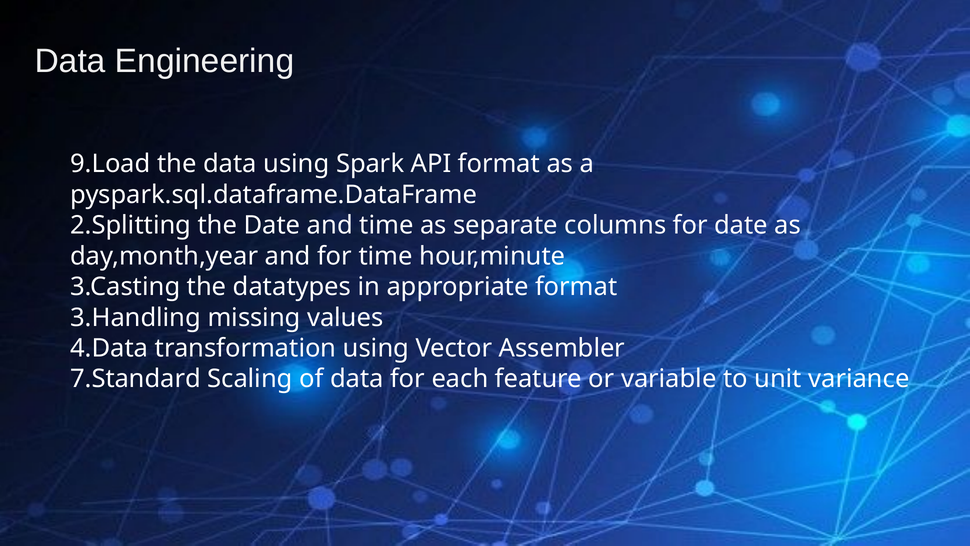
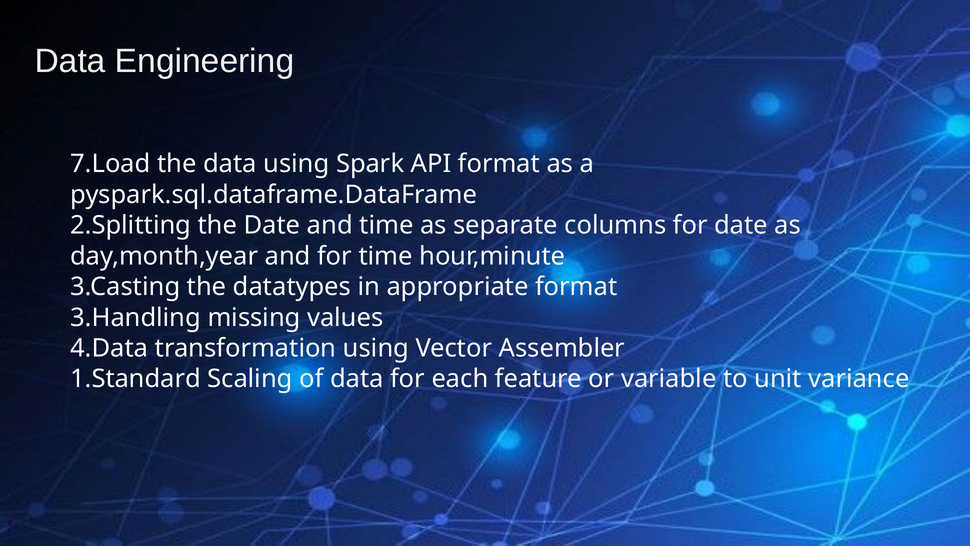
9.Load: 9.Load -> 7.Load
7.Standard: 7.Standard -> 1.Standard
